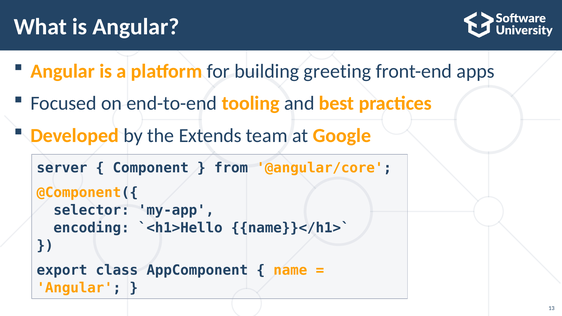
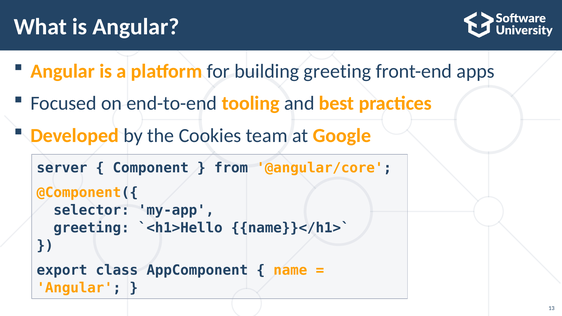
Extends: Extends -> Cookies
encoding at (92, 228): encoding -> greeting
